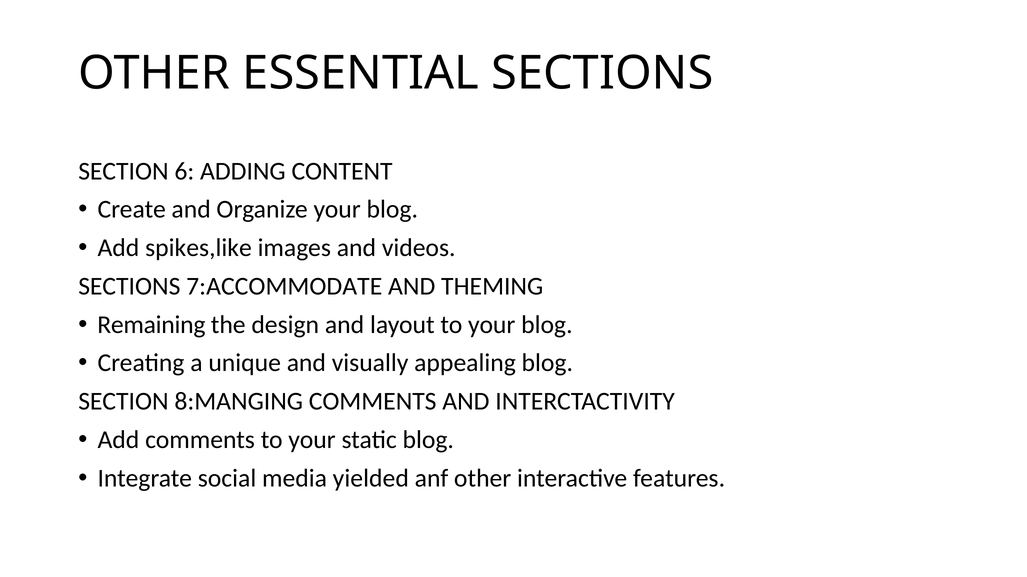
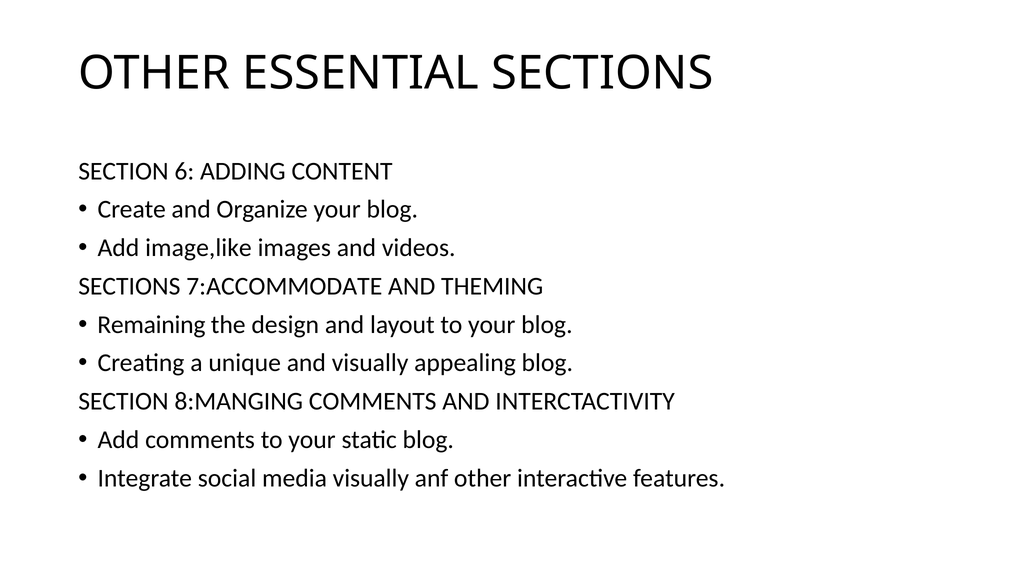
spikes,like: spikes,like -> image,like
media yielded: yielded -> visually
